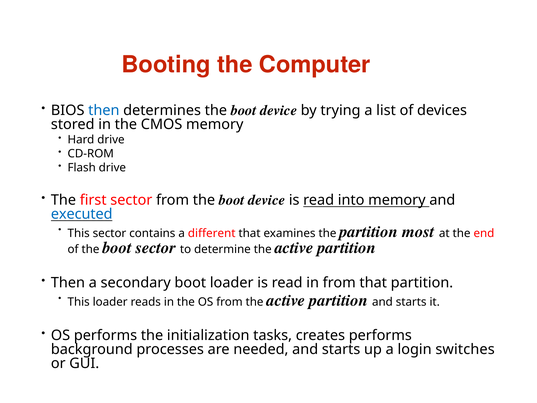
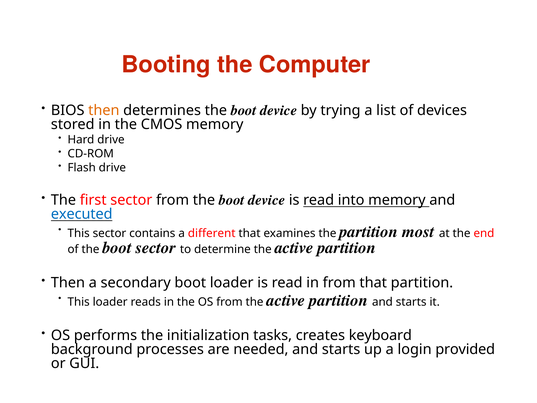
then at (104, 110) colour: blue -> orange
creates performs: performs -> keyboard
switches: switches -> provided
